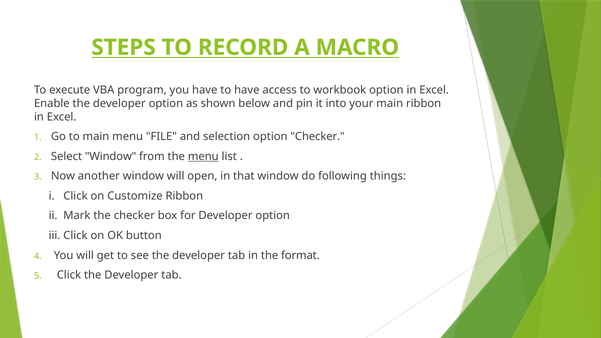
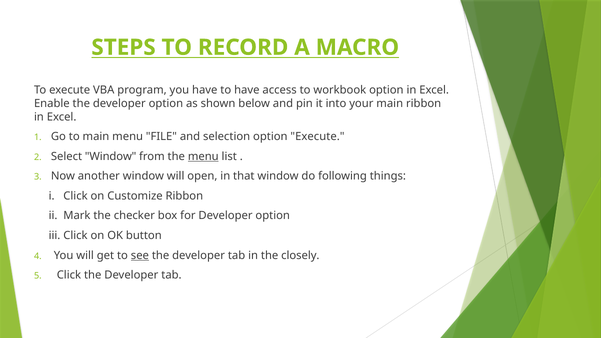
option Checker: Checker -> Execute
see underline: none -> present
format: format -> closely
